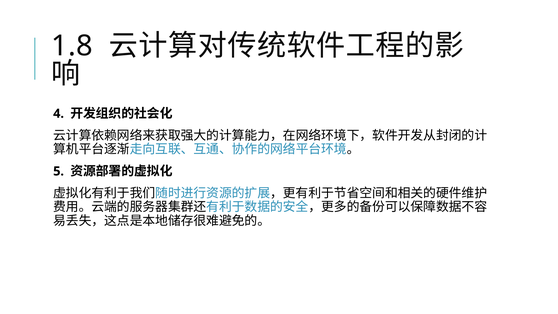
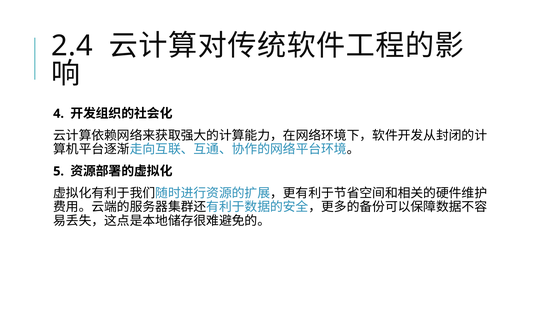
1.8: 1.8 -> 2.4
